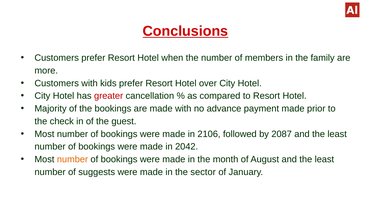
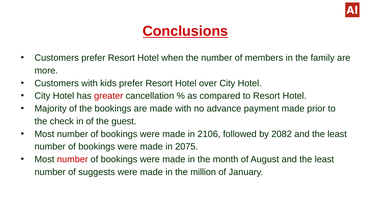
2087: 2087 -> 2082
2042: 2042 -> 2075
number at (72, 159) colour: orange -> red
sector: sector -> million
